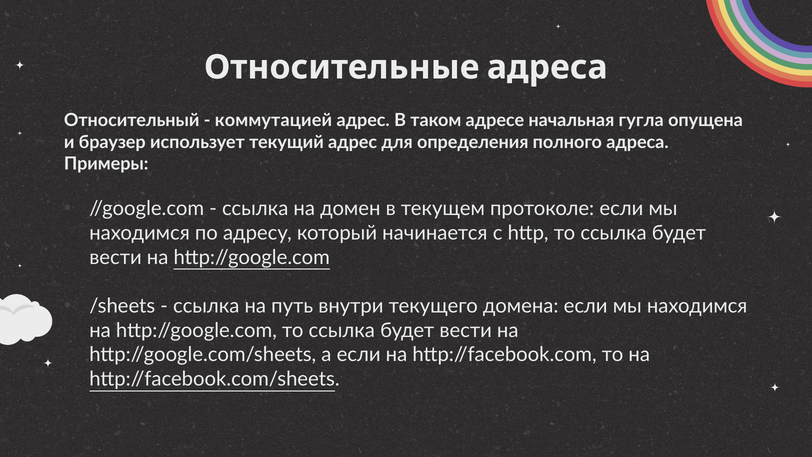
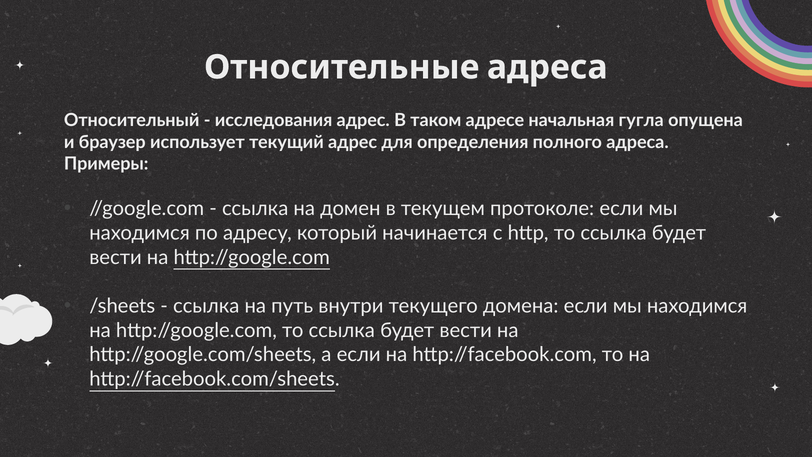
коммутацией: коммутацией -> исследования
